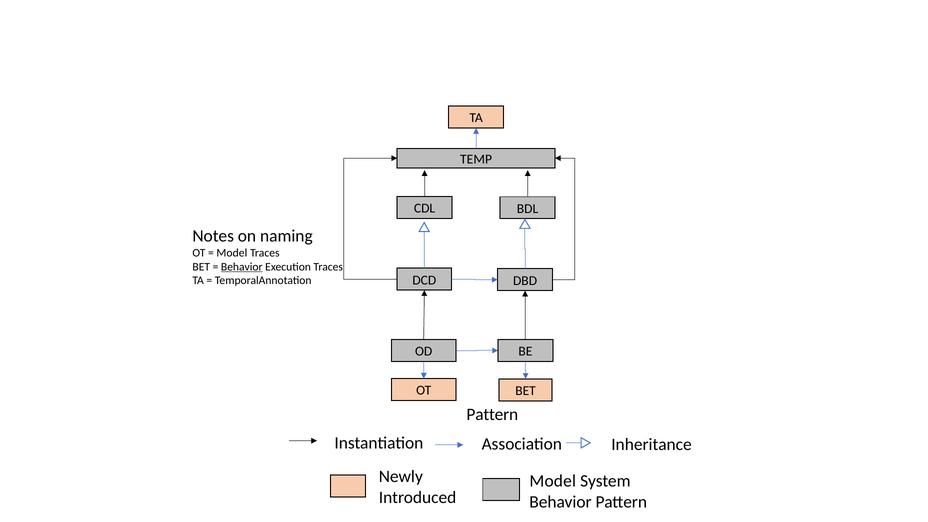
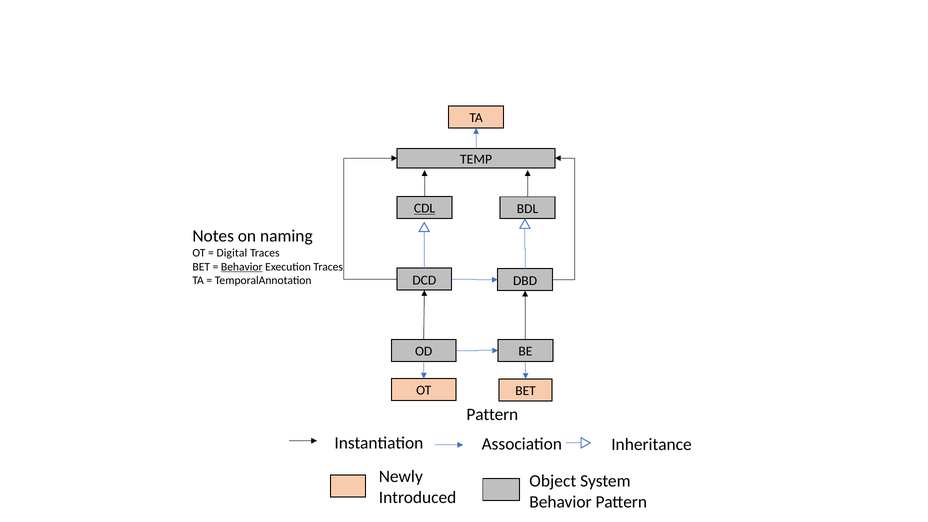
CDL underline: none -> present
Model at (232, 253): Model -> Digital
Model at (553, 481): Model -> Object
